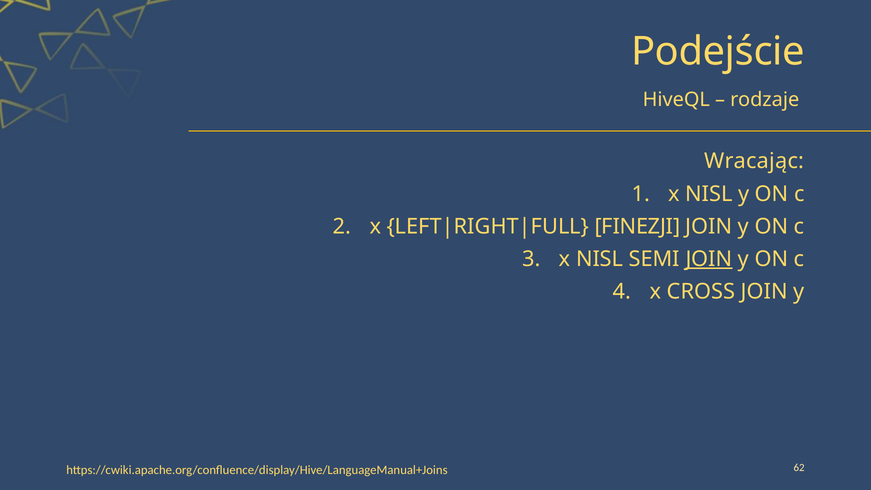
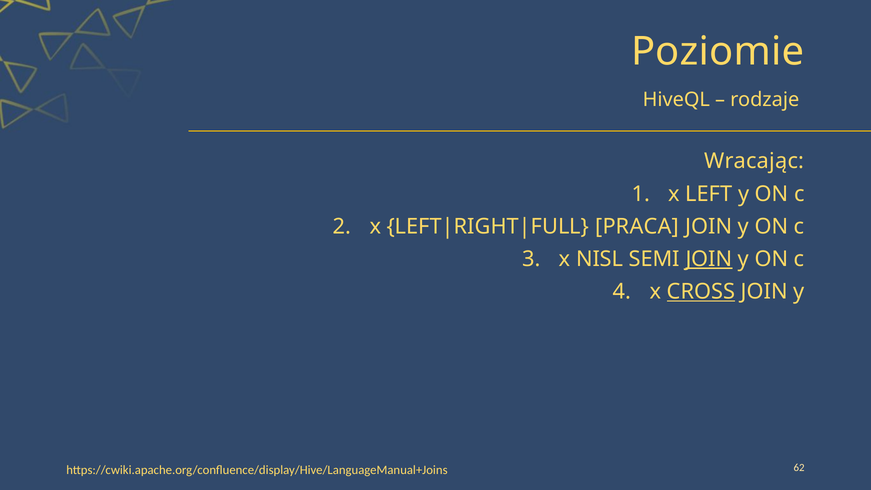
Podejście: Podejście -> Poziomie
NISL at (709, 194): NISL -> LEFT
FINEZJI: FINEZJI -> PRACA
CROSS underline: none -> present
